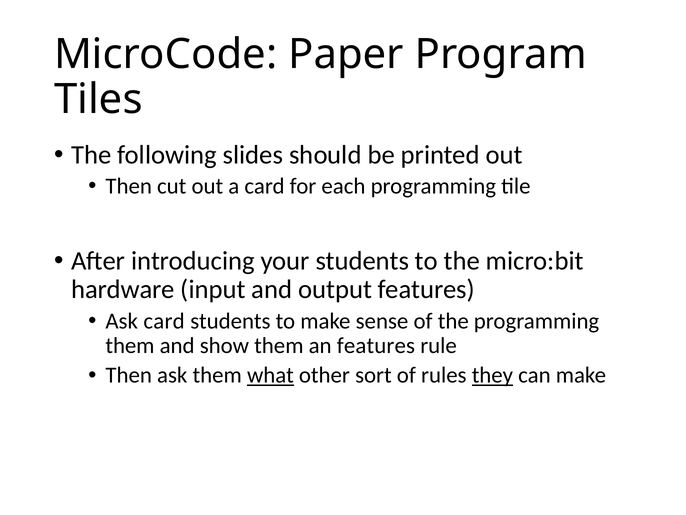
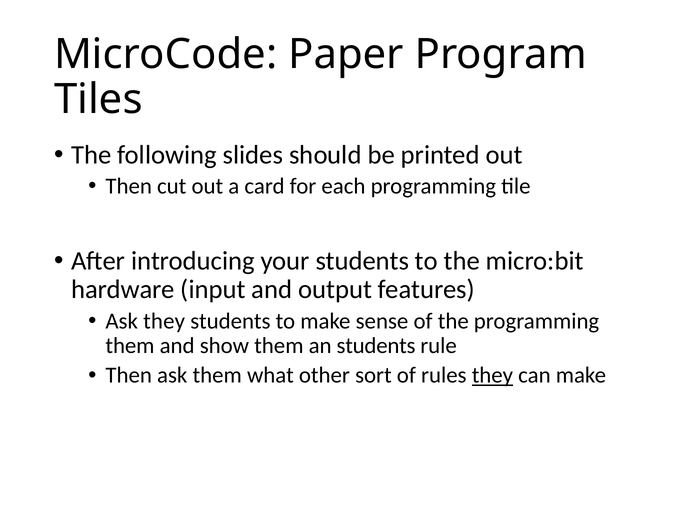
Ask card: card -> they
an features: features -> students
what underline: present -> none
